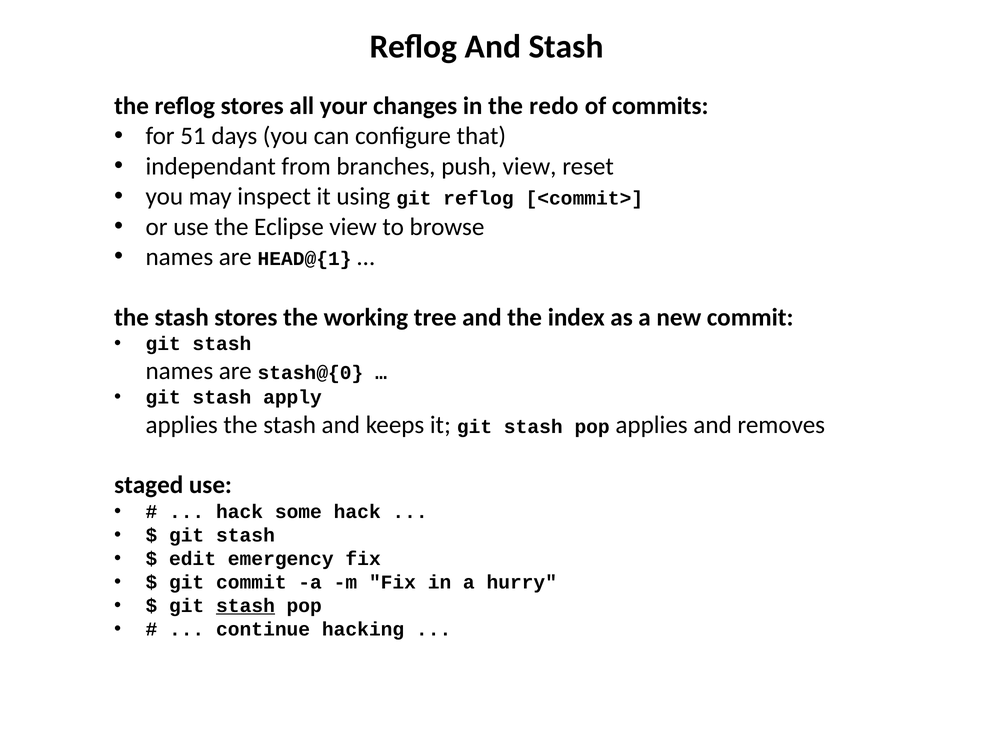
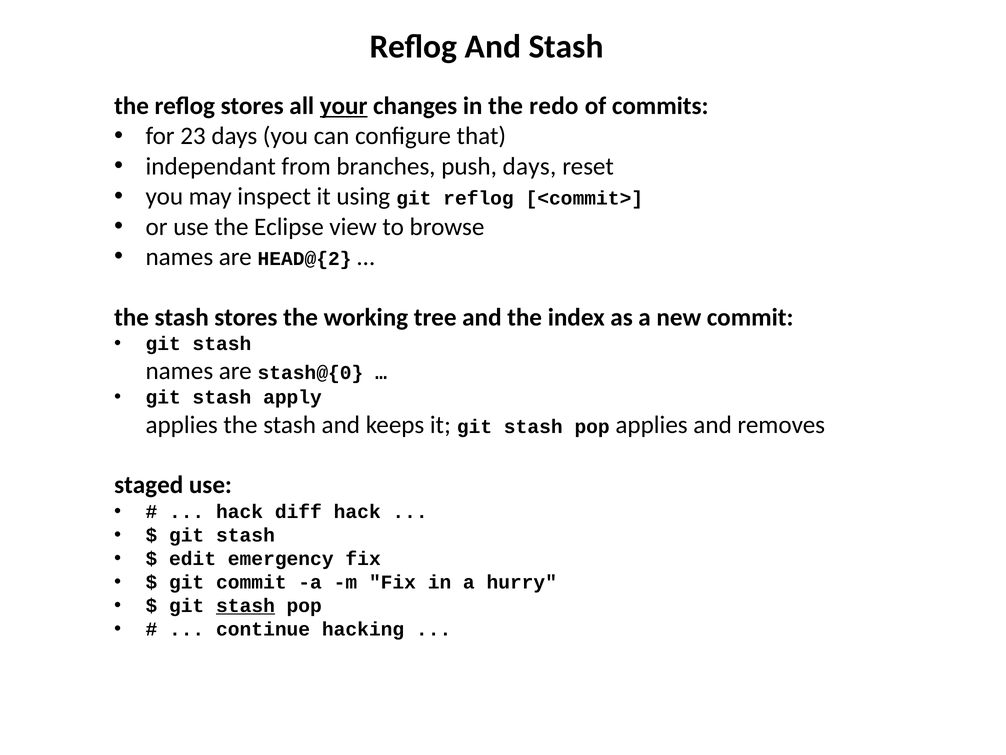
your underline: none -> present
51: 51 -> 23
push view: view -> days
HEAD@{1: HEAD@{1 -> HEAD@{2
some: some -> diff
